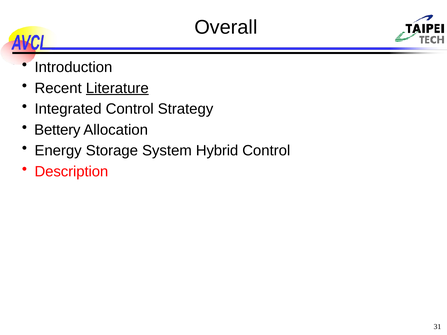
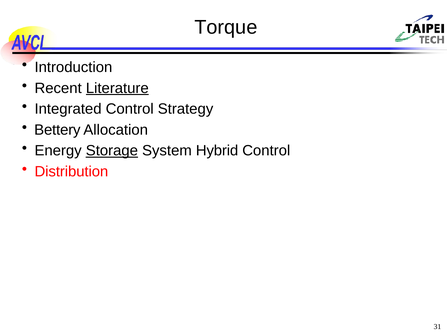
Overall: Overall -> Torque
Storage underline: none -> present
Description: Description -> Distribution
